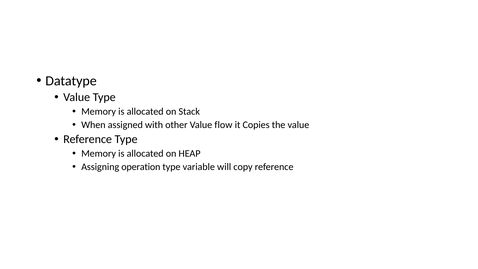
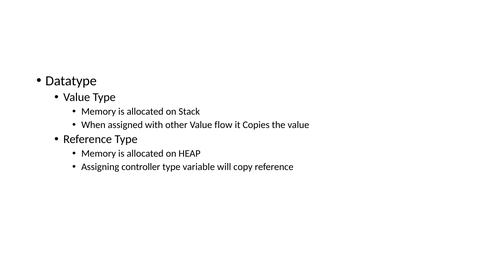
operation: operation -> controller
